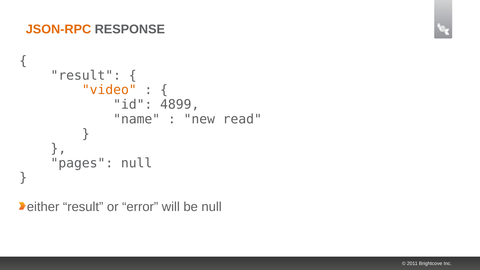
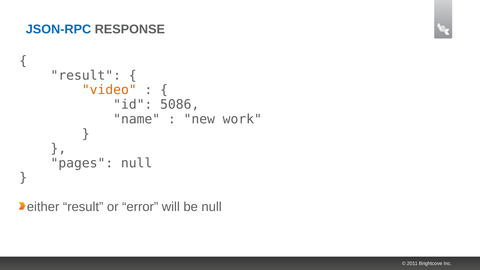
JSON-RPC colour: orange -> blue
4899: 4899 -> 5086
read: read -> work
